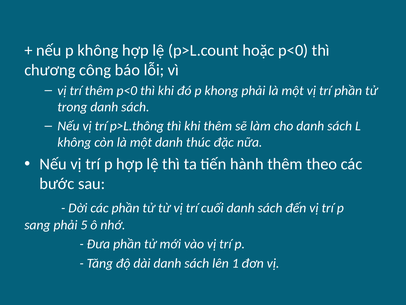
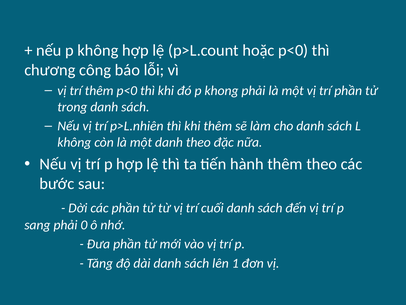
p>L.thông: p>L.thông -> p>L.nhiên
danh thúc: thúc -> theo
5: 5 -> 0
